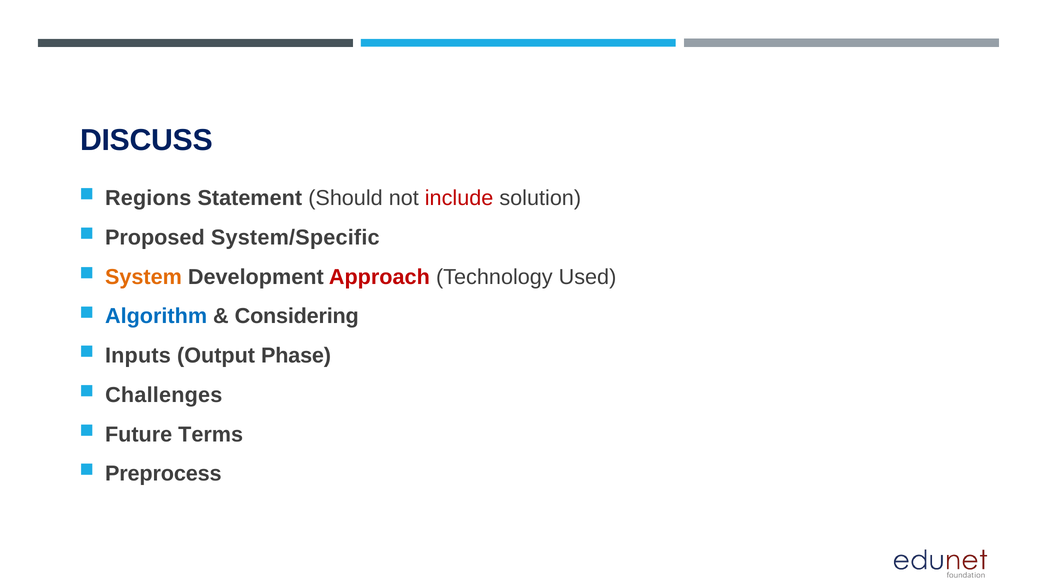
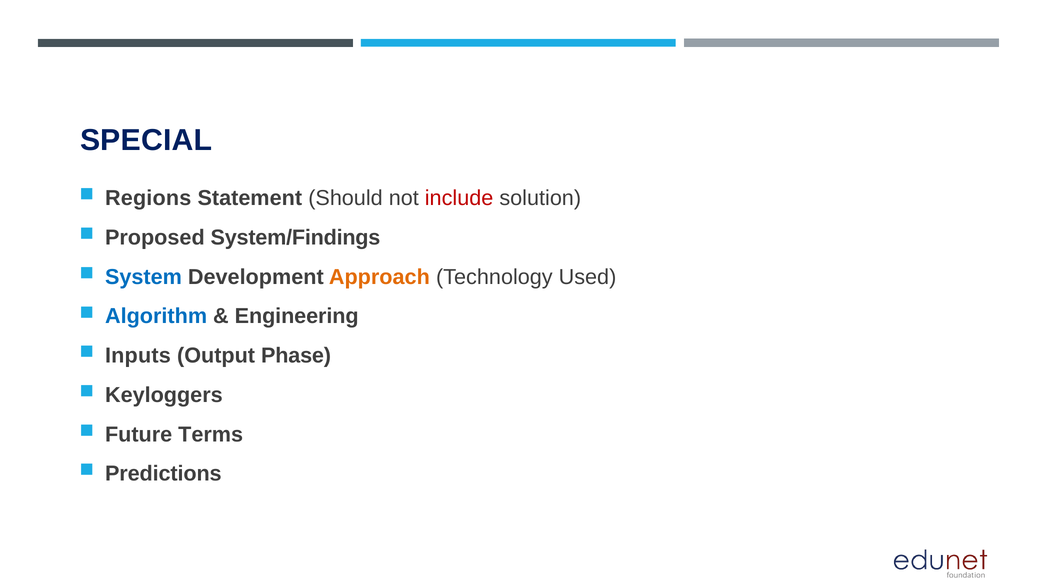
DISCUSS: DISCUSS -> SPECIAL
System/Specific: System/Specific -> System/Findings
System colour: orange -> blue
Approach colour: red -> orange
Considering: Considering -> Engineering
Challenges: Challenges -> Keyloggers
Preprocess: Preprocess -> Predictions
